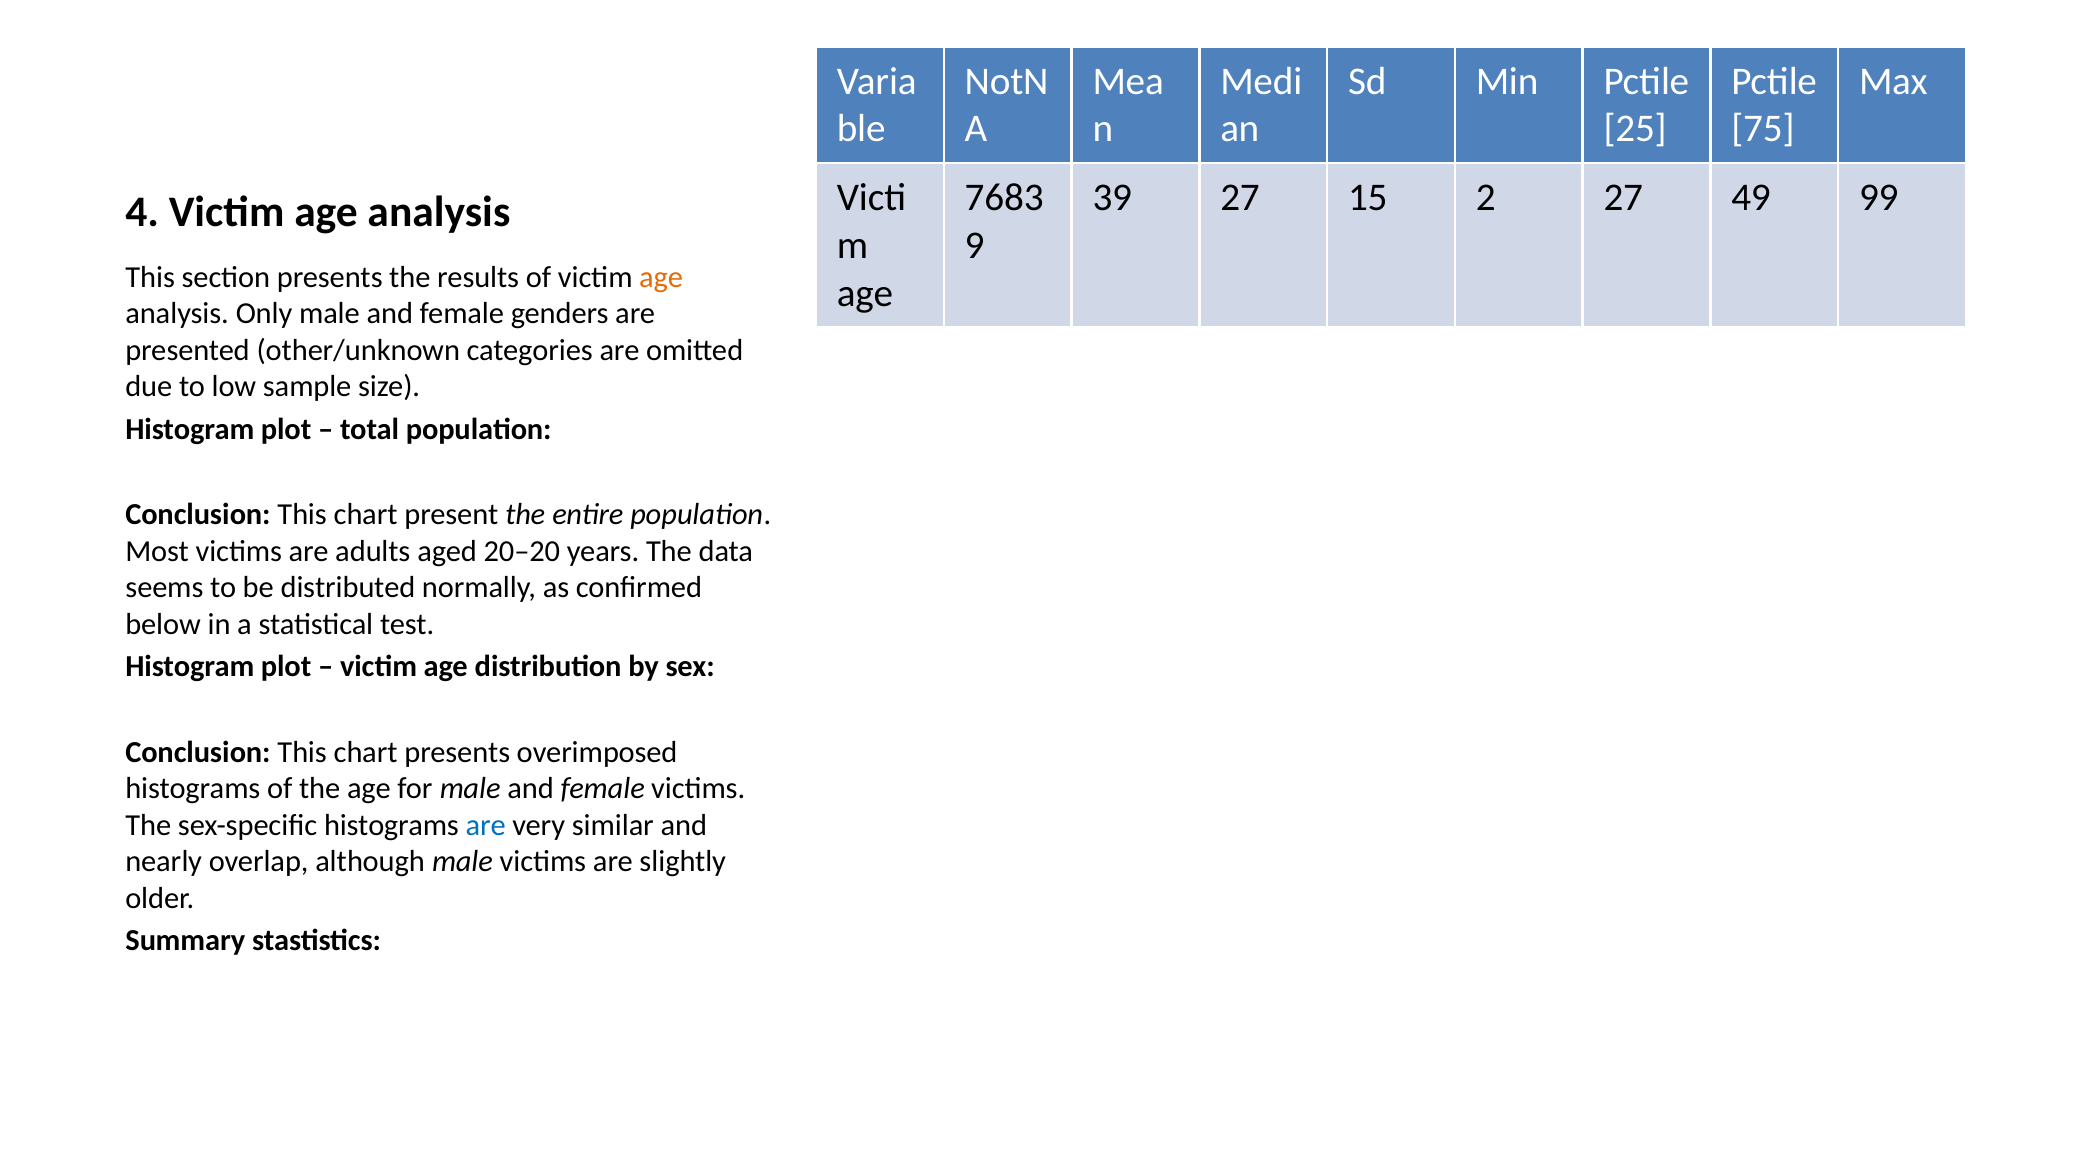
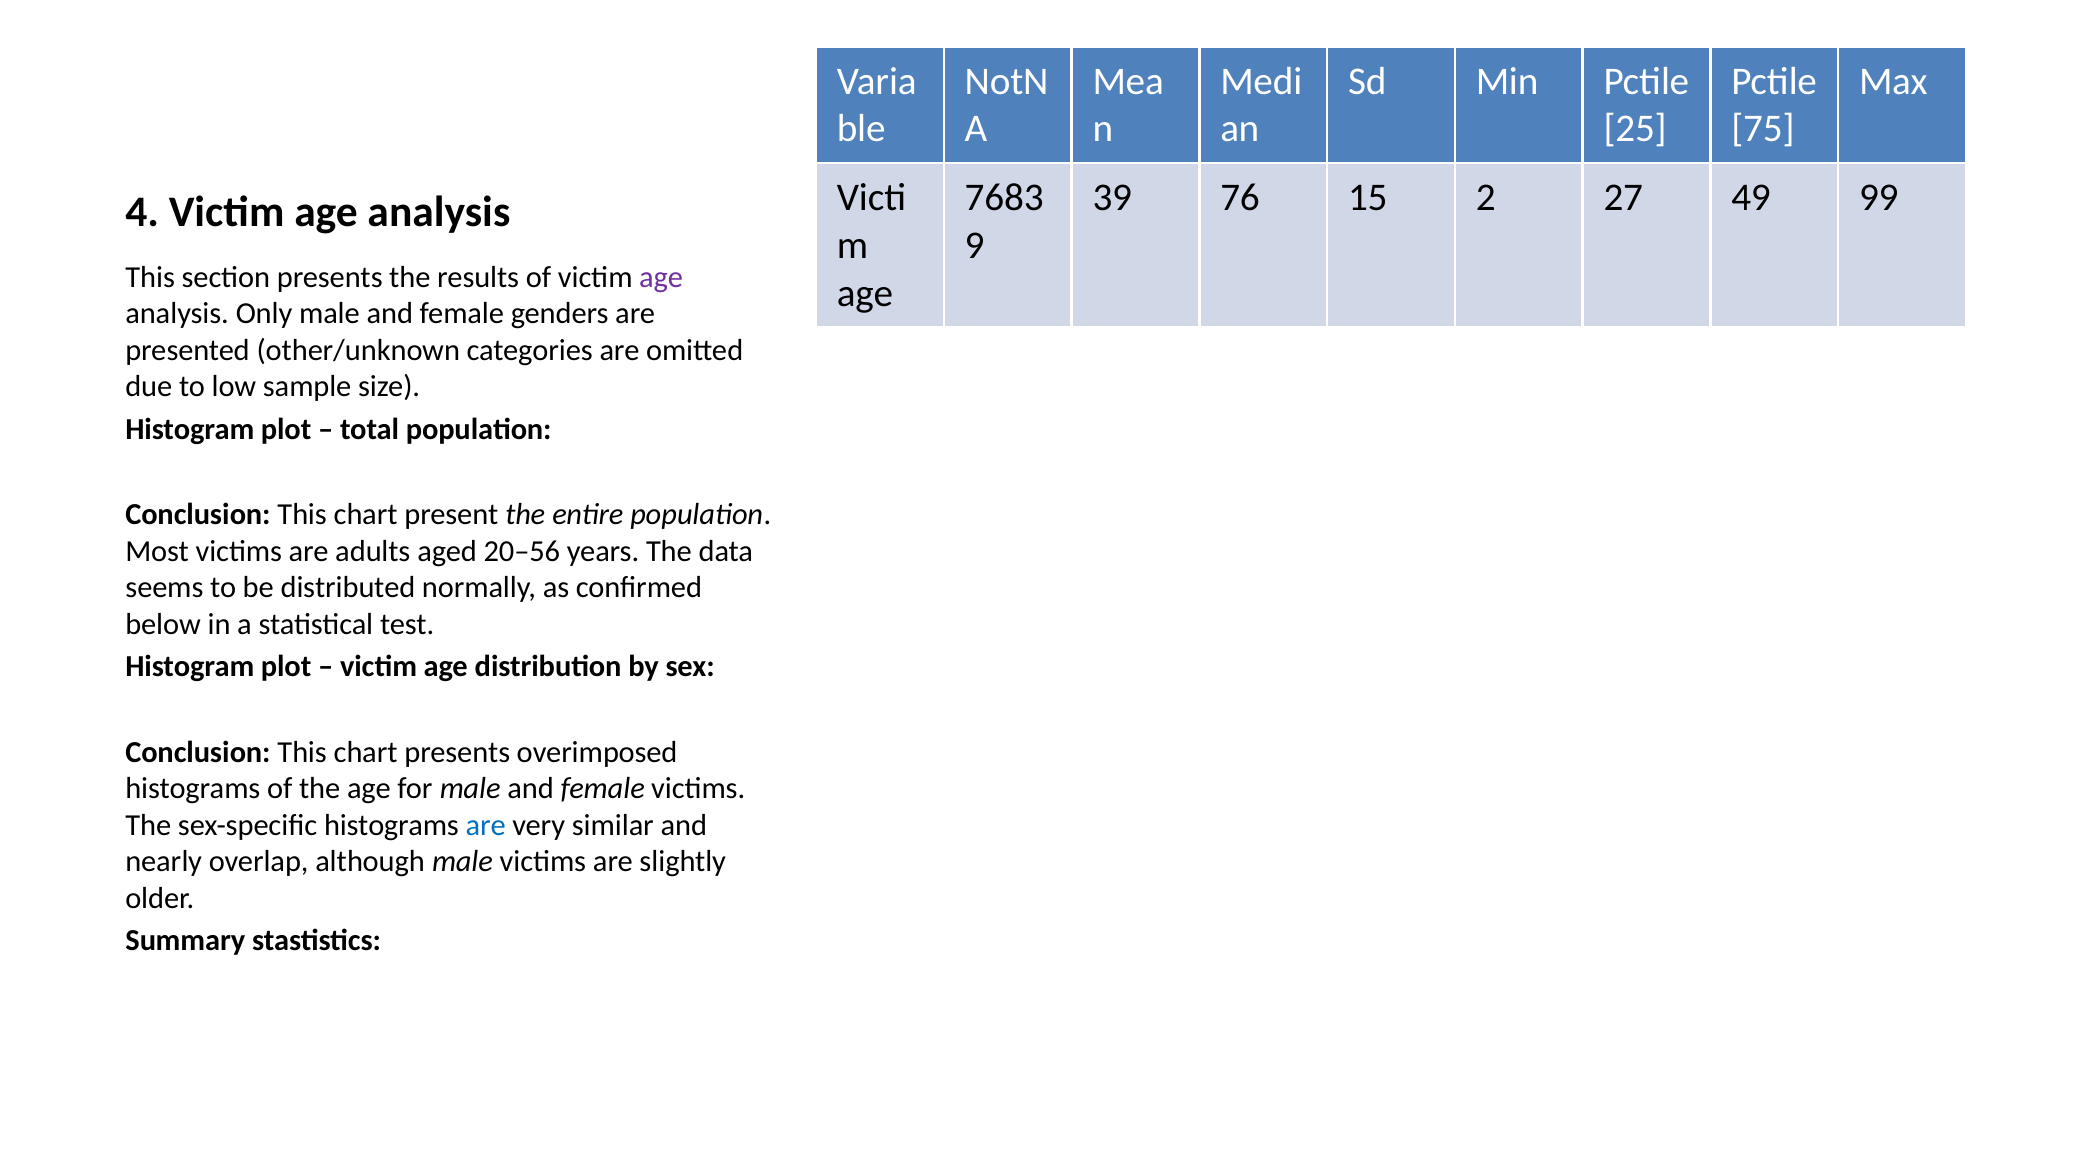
39 27: 27 -> 76
age at (661, 277) colour: orange -> purple
20–20: 20–20 -> 20–56
